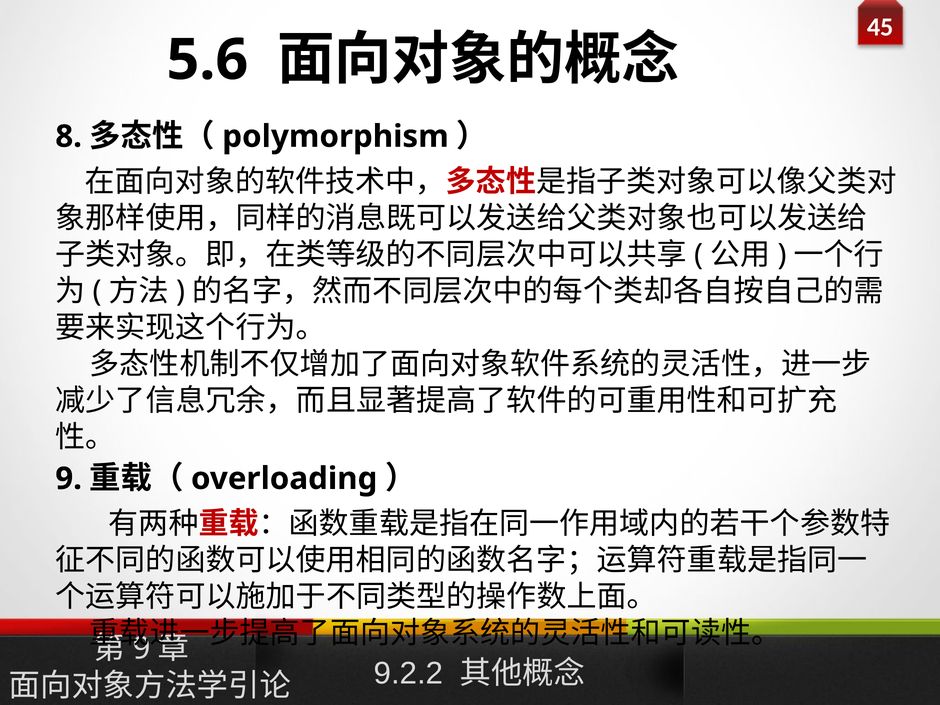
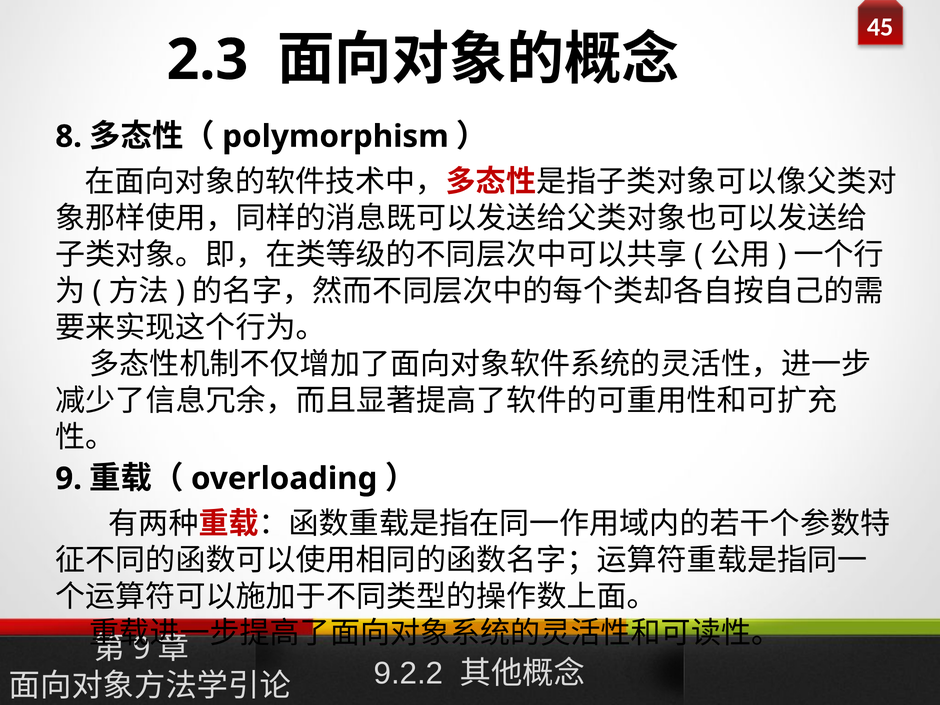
5.6: 5.6 -> 2.3
